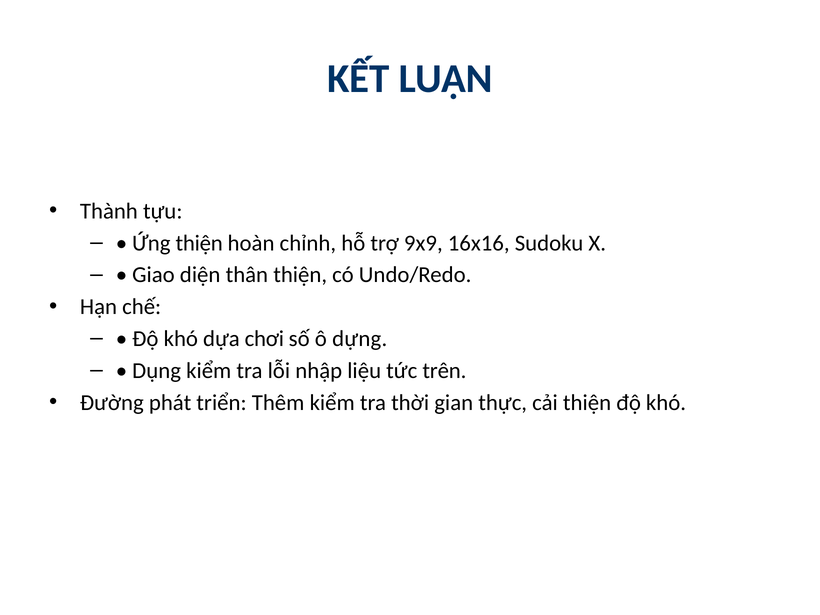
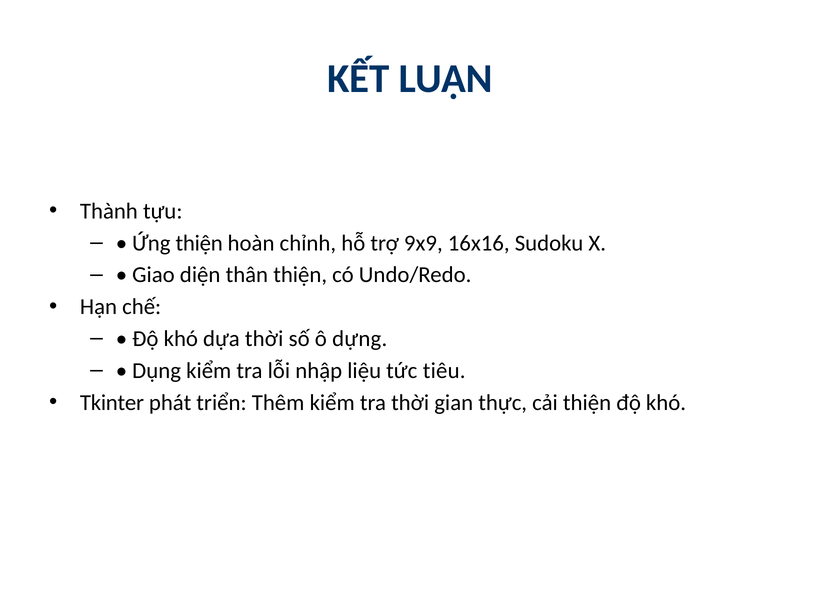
dựa chơi: chơi -> thời
trên: trên -> tiêu
Đường: Đường -> Tkinter
